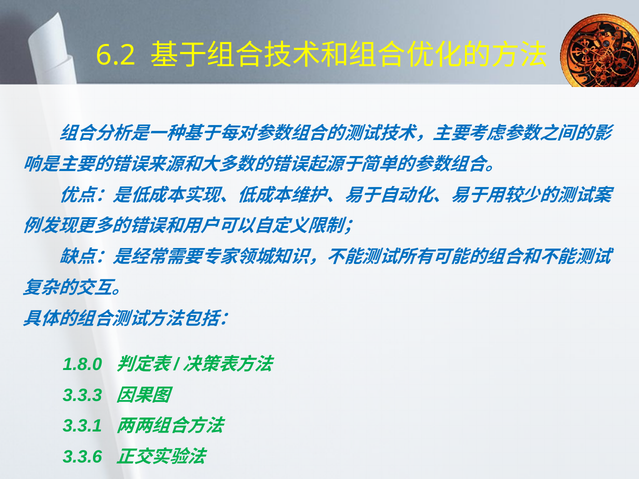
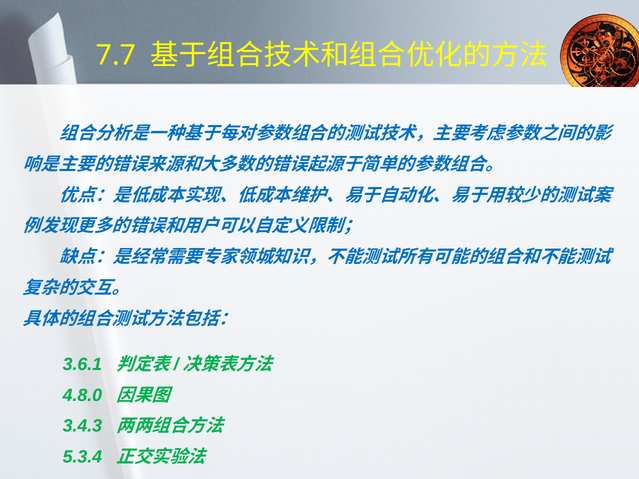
6.2: 6.2 -> 7.7
1.8.0: 1.8.0 -> 3.6.1
3.3.3: 3.3.3 -> 4.8.0
3.3.1: 3.3.1 -> 3.4.3
3.3.6: 3.3.6 -> 5.3.4
